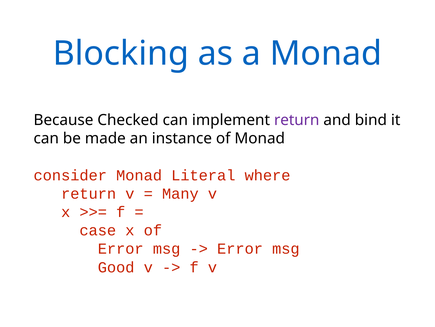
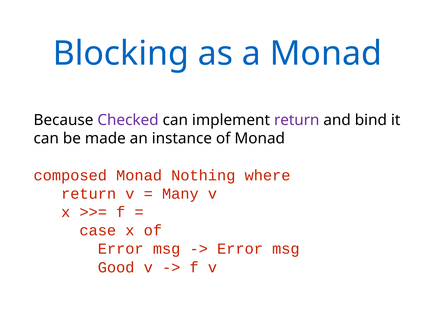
Checked colour: black -> purple
consider: consider -> composed
Literal: Literal -> Nothing
